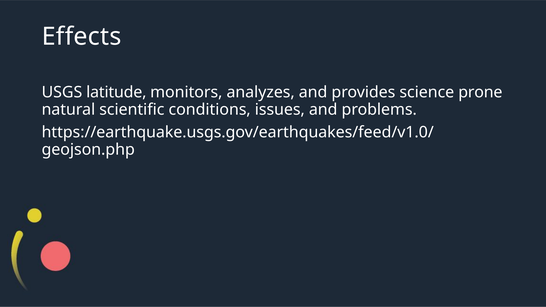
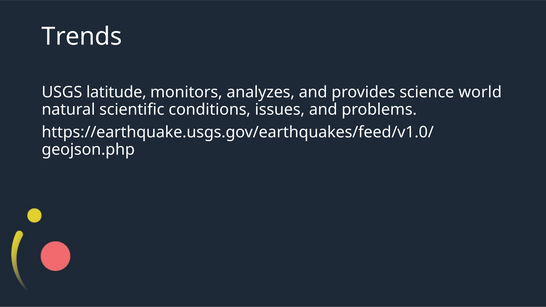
Effects: Effects -> Trends
prone: prone -> world
